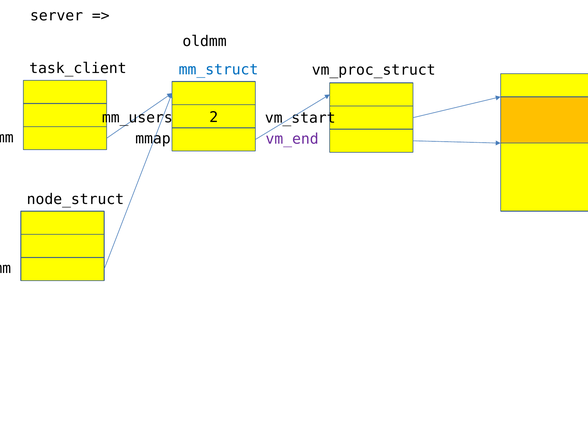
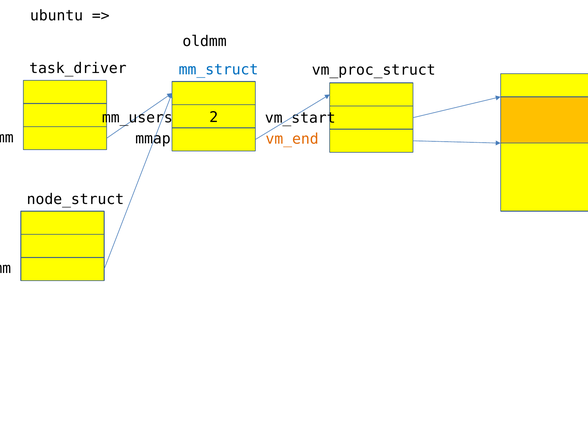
server: server -> ubuntu
task_client: task_client -> task_driver
vm_end colour: purple -> orange
